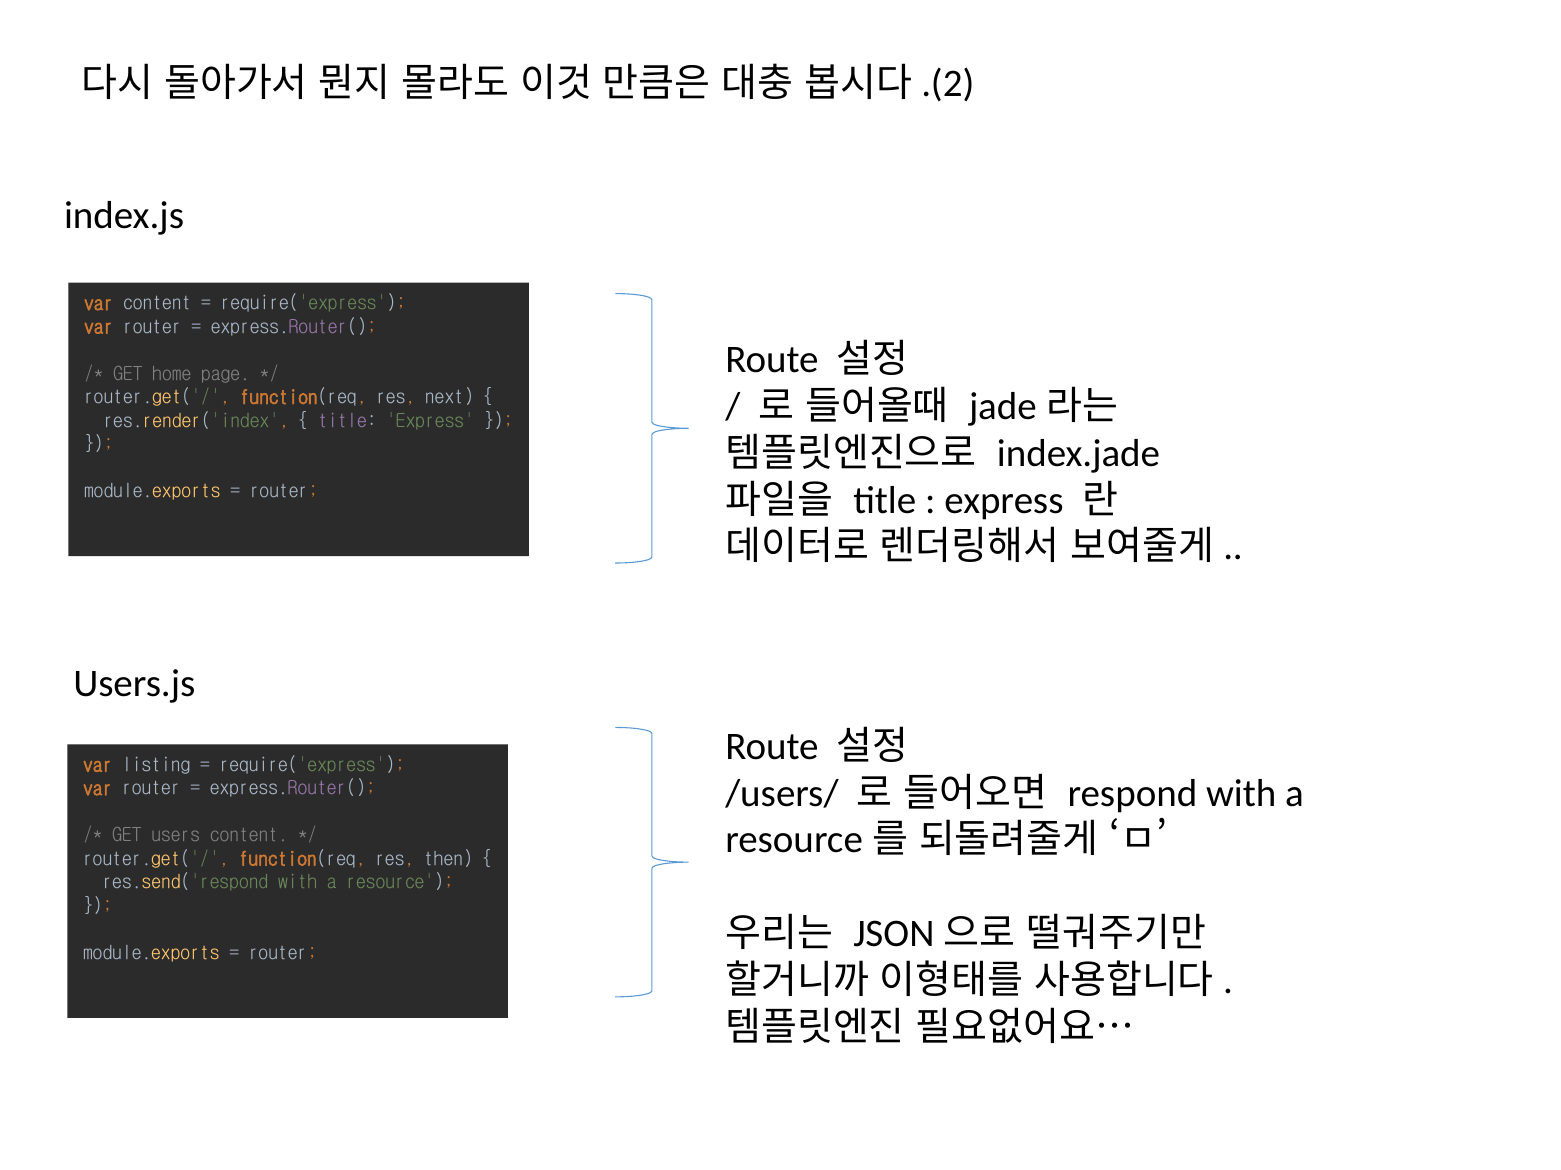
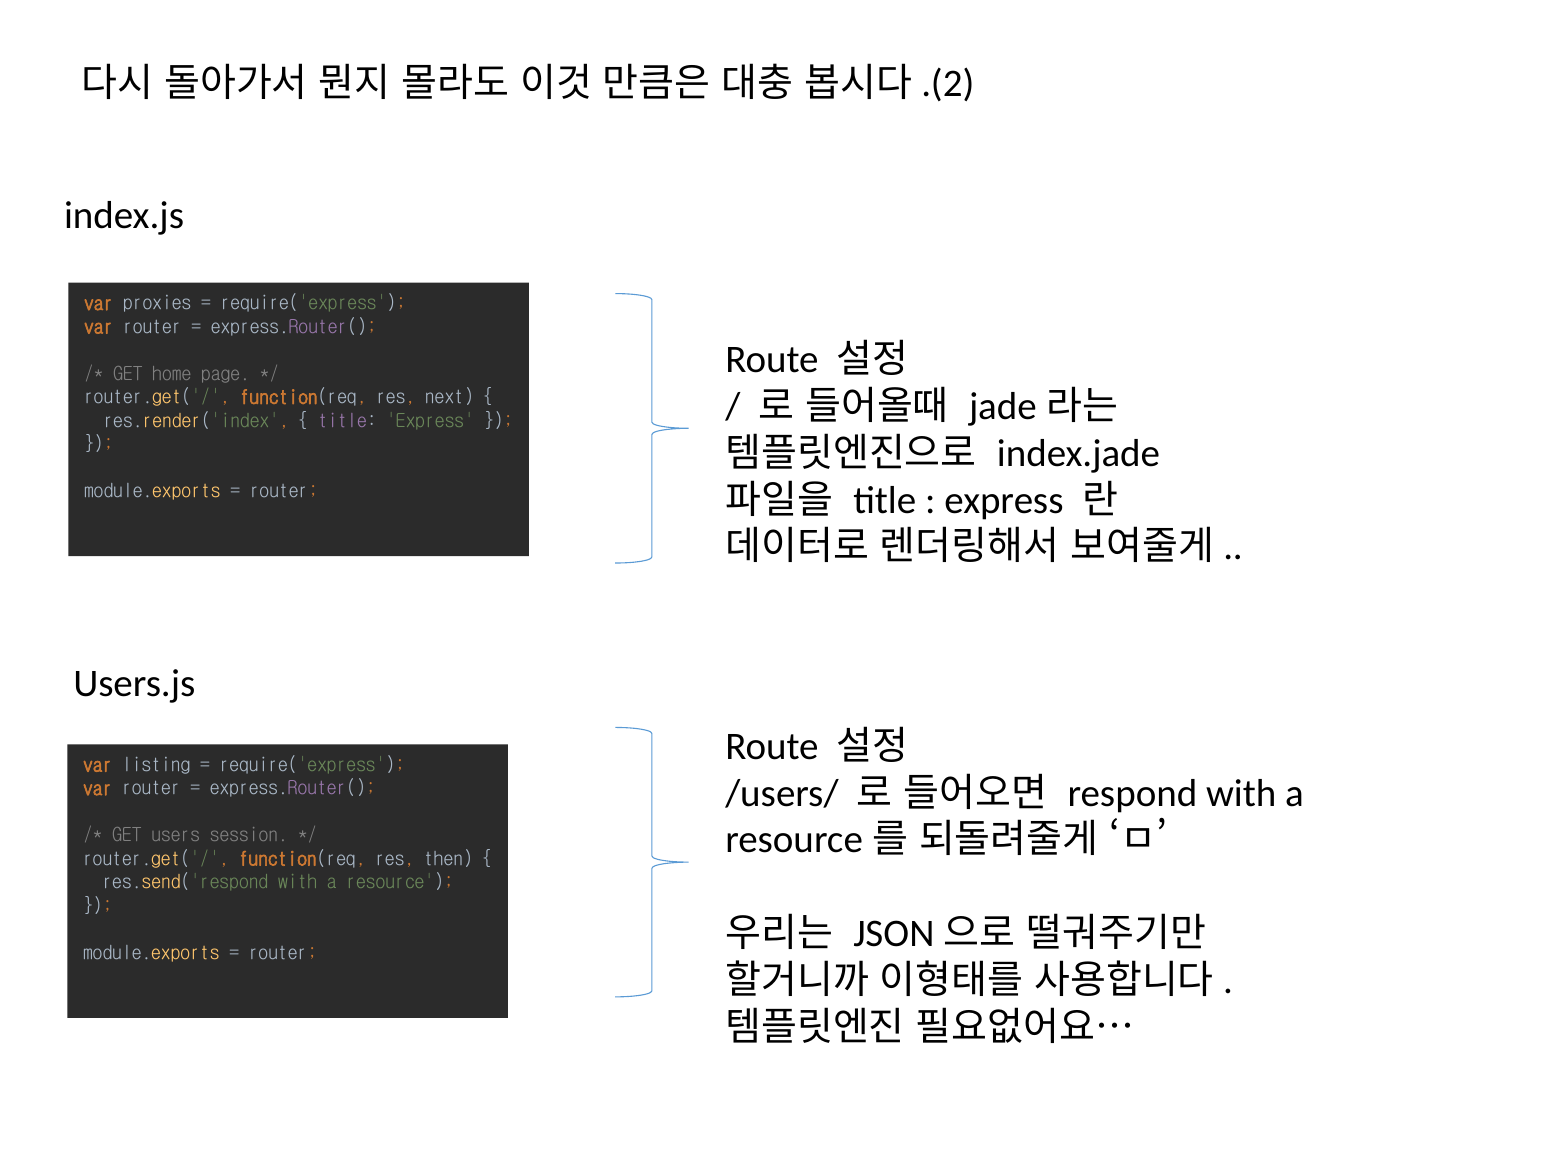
var content: content -> proxies
users content: content -> session
